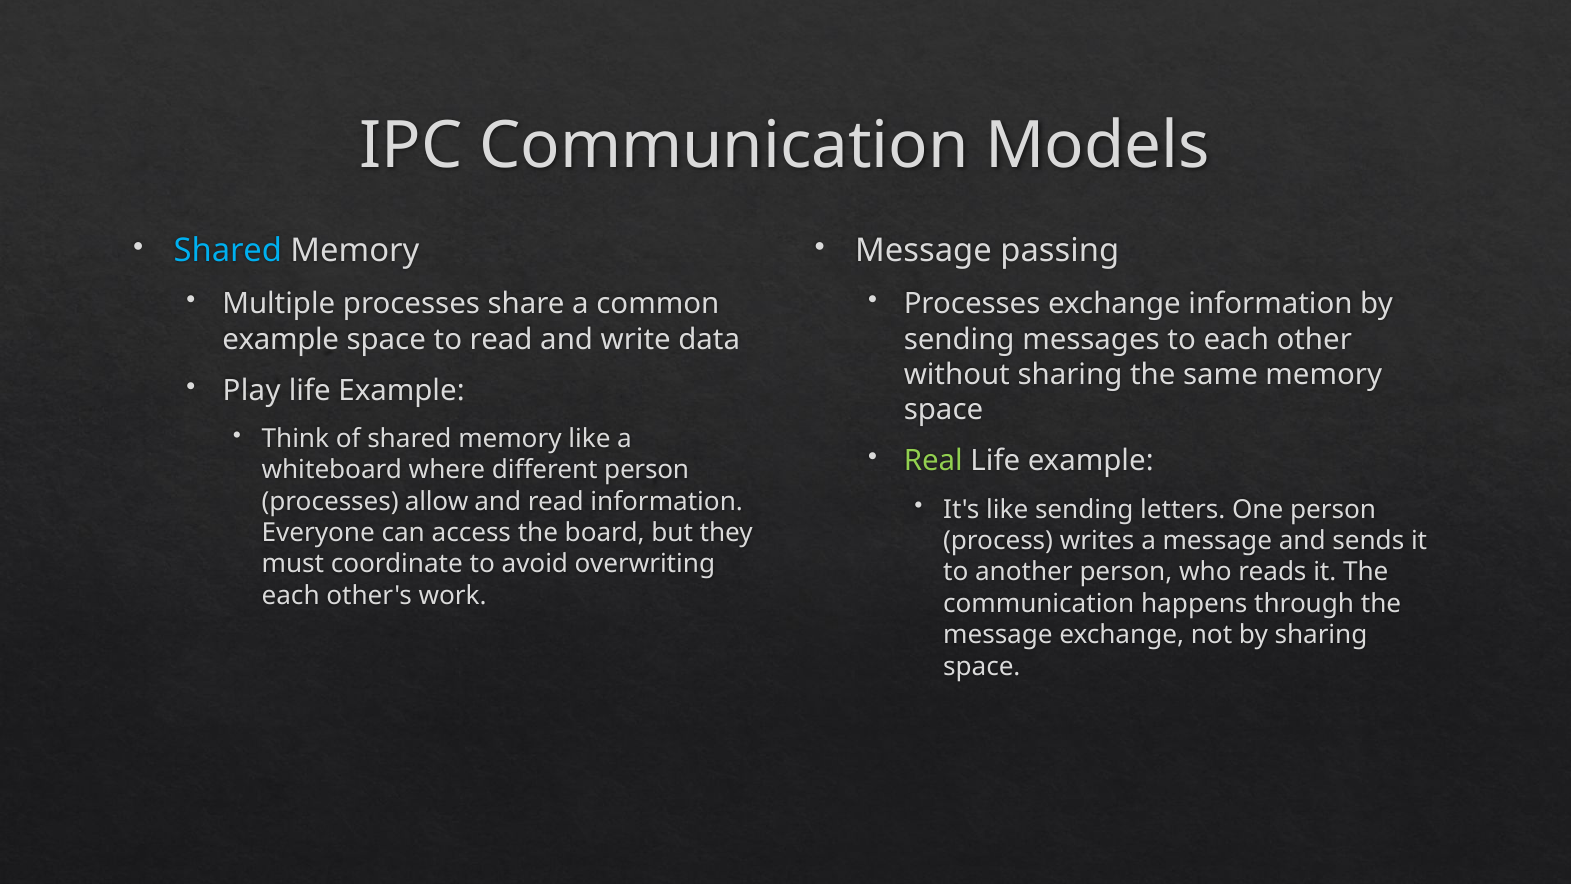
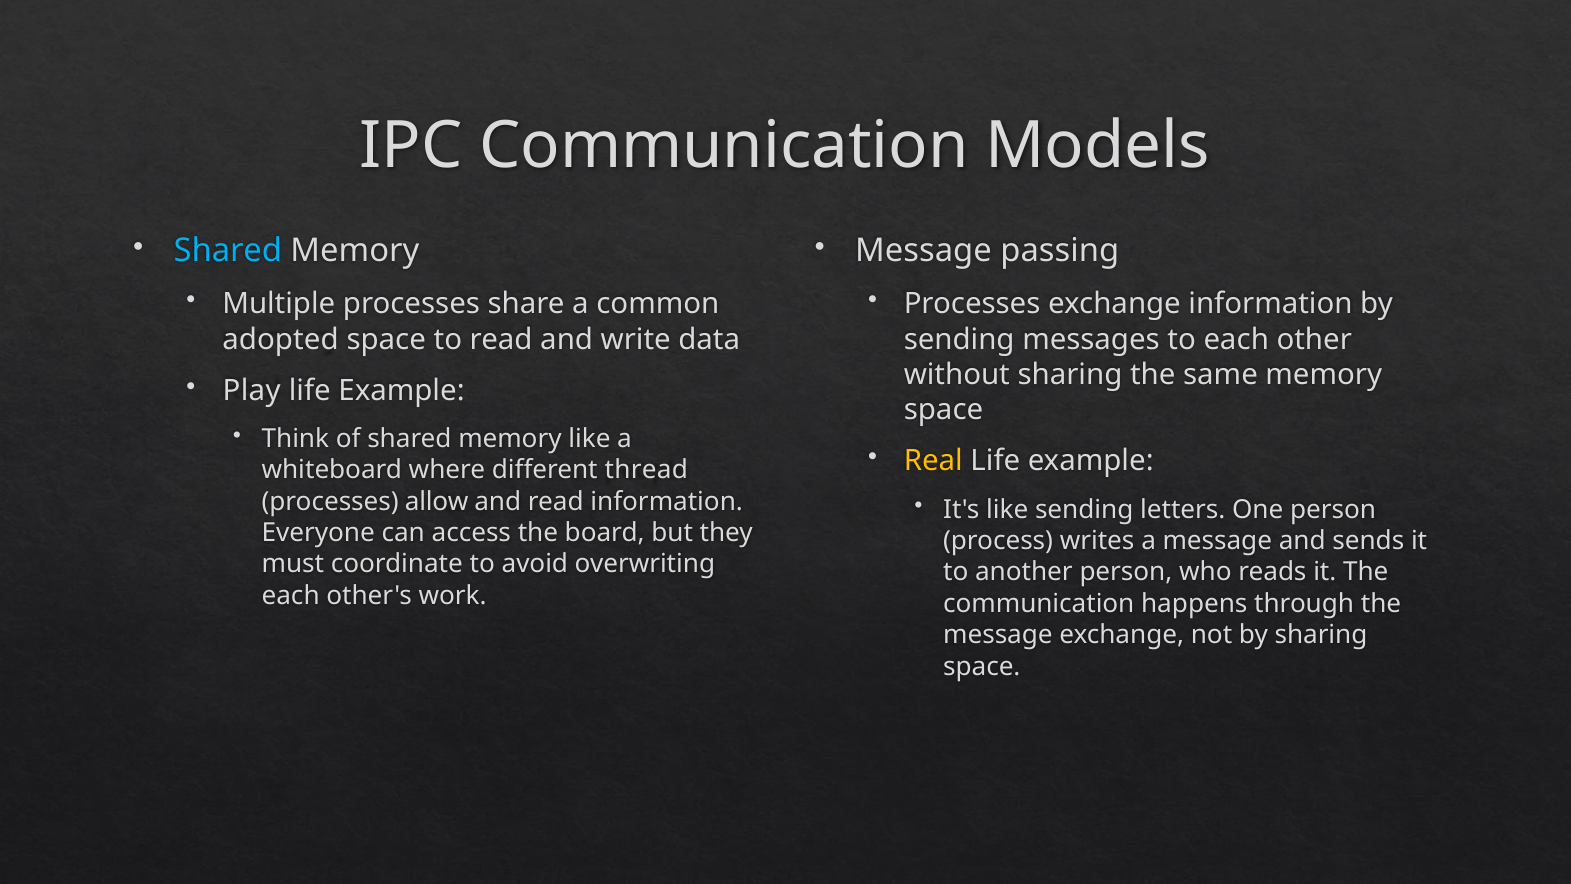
example at (281, 339): example -> adopted
Real colour: light green -> yellow
different person: person -> thread
